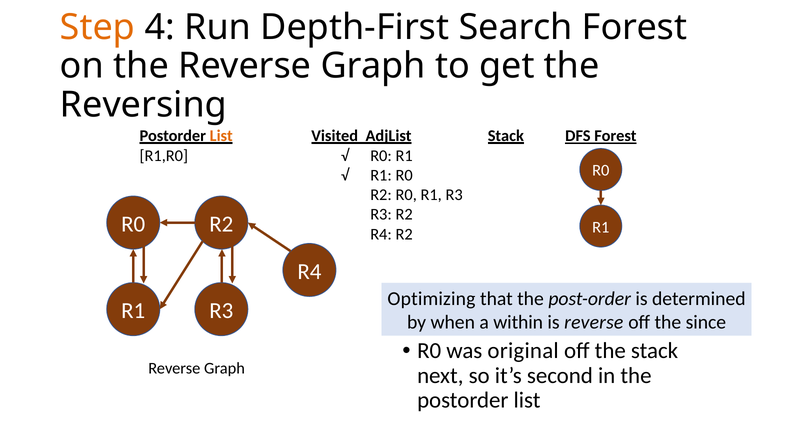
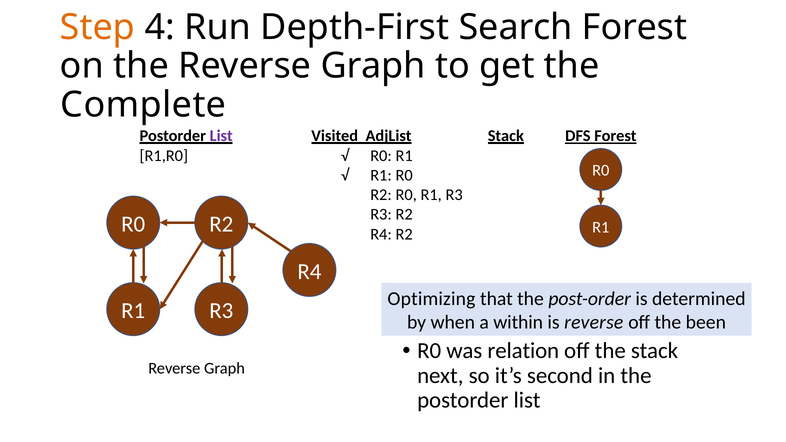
Reversing: Reversing -> Complete
List at (221, 136) colour: orange -> purple
since: since -> been
original: original -> relation
